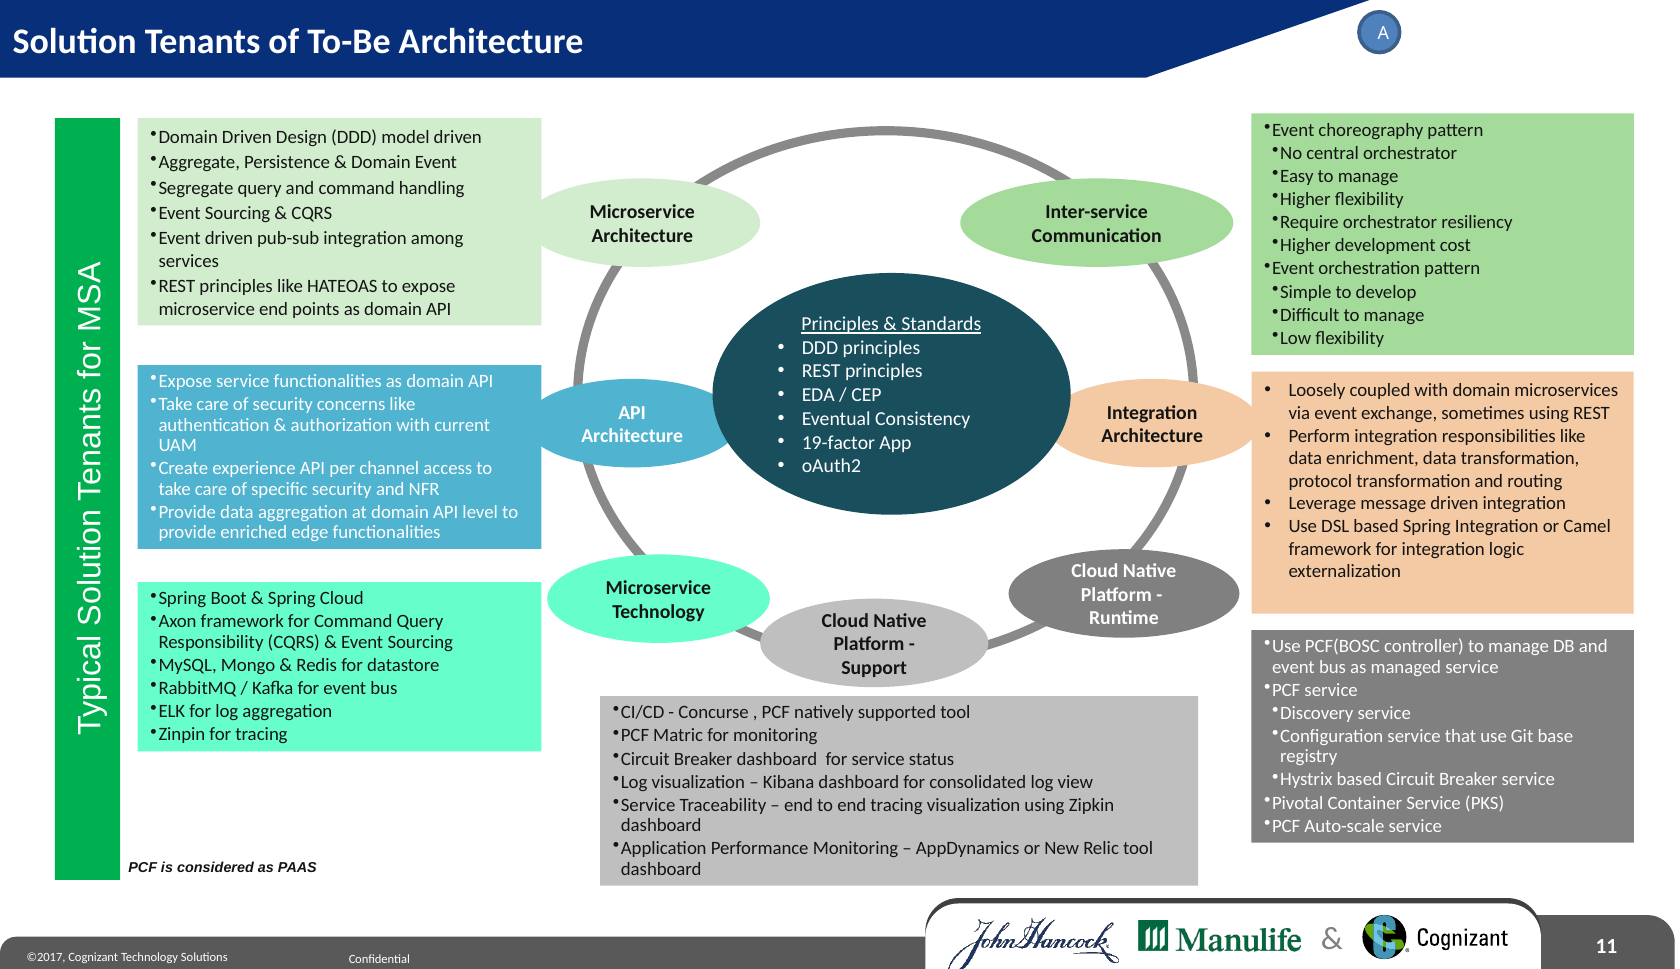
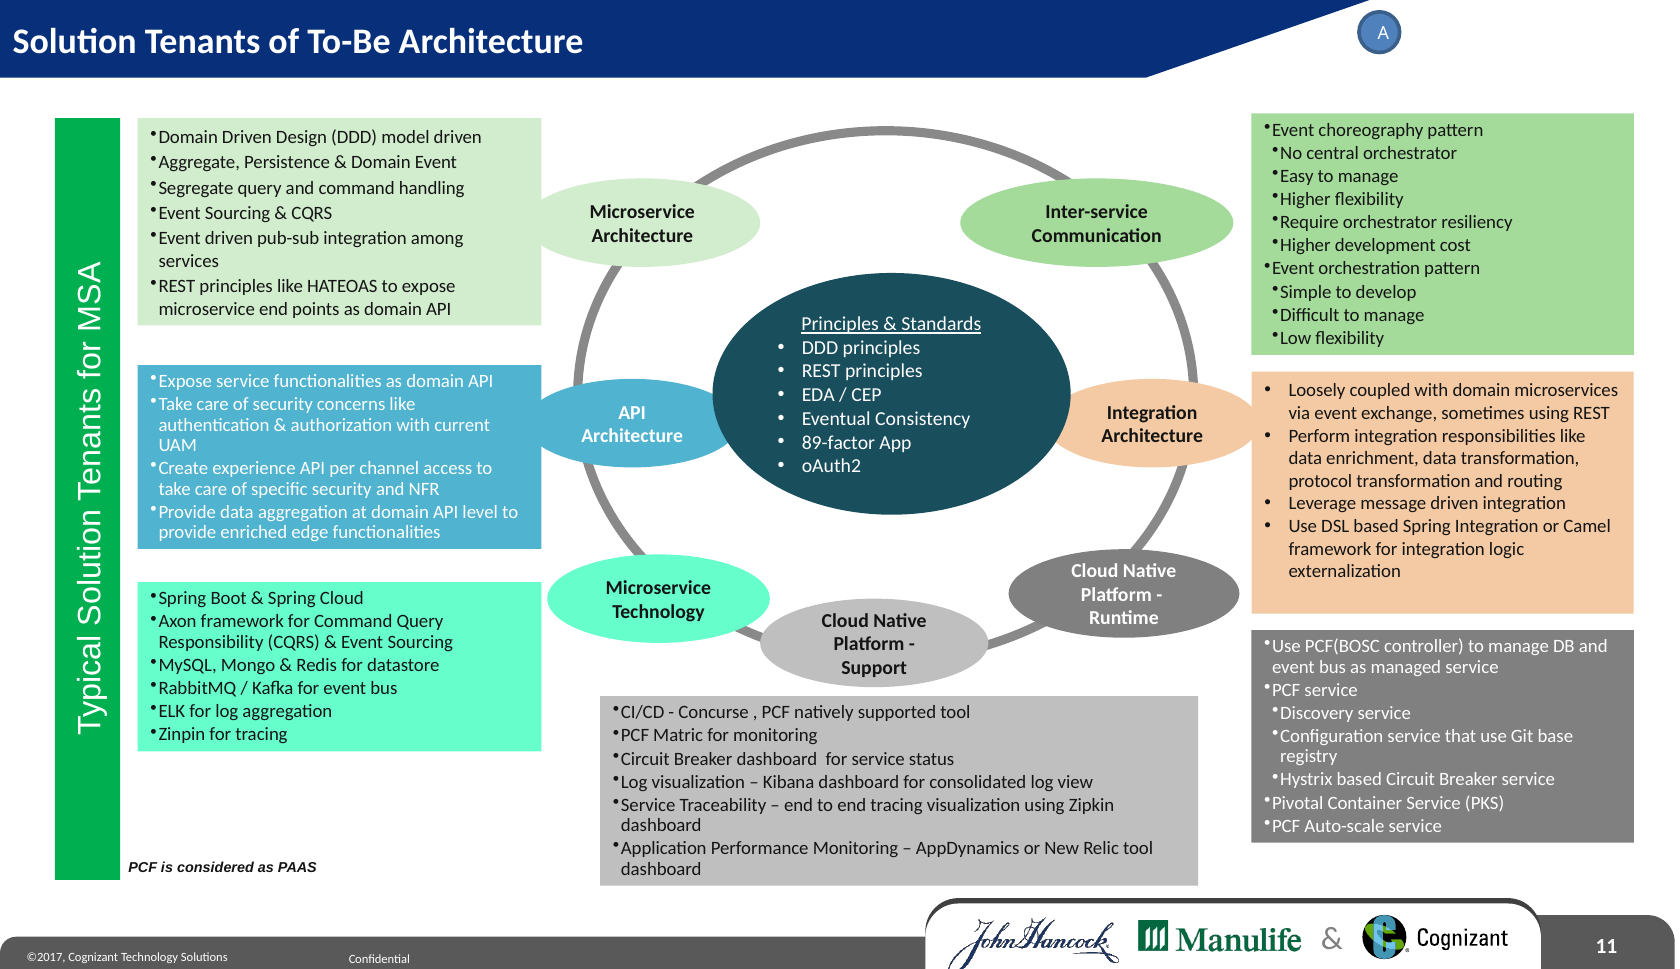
19-factor: 19-factor -> 89-factor
